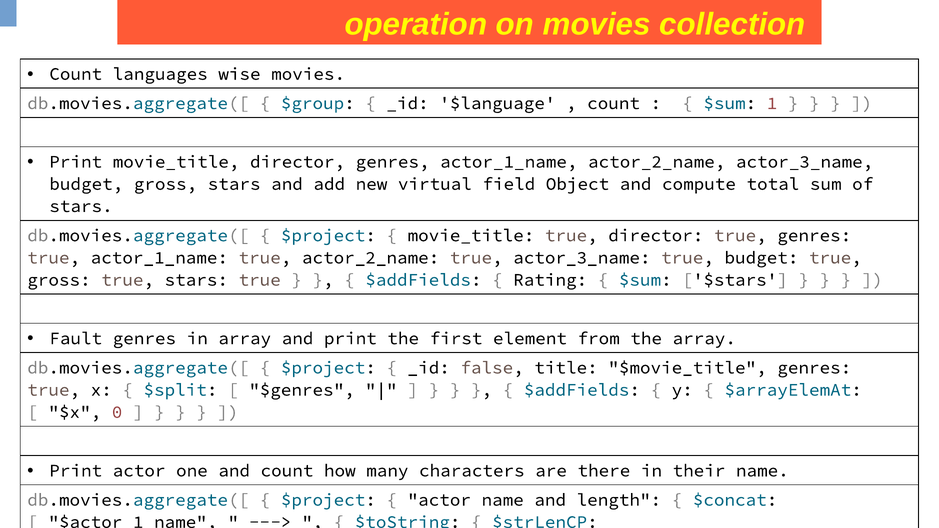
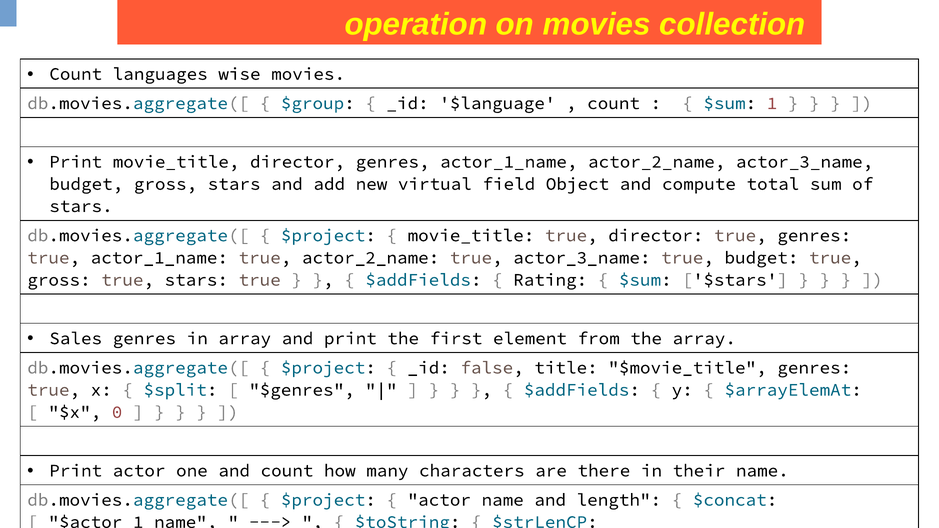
Fault: Fault -> Sales
